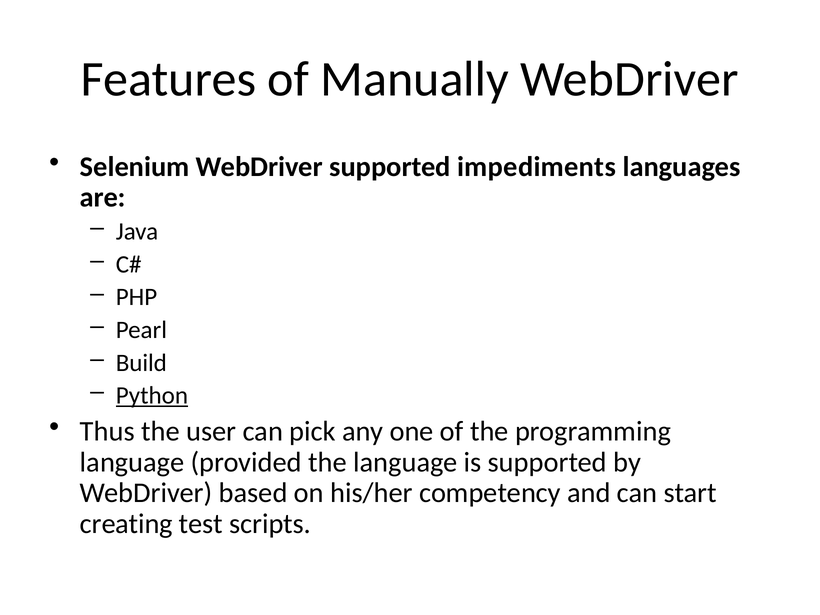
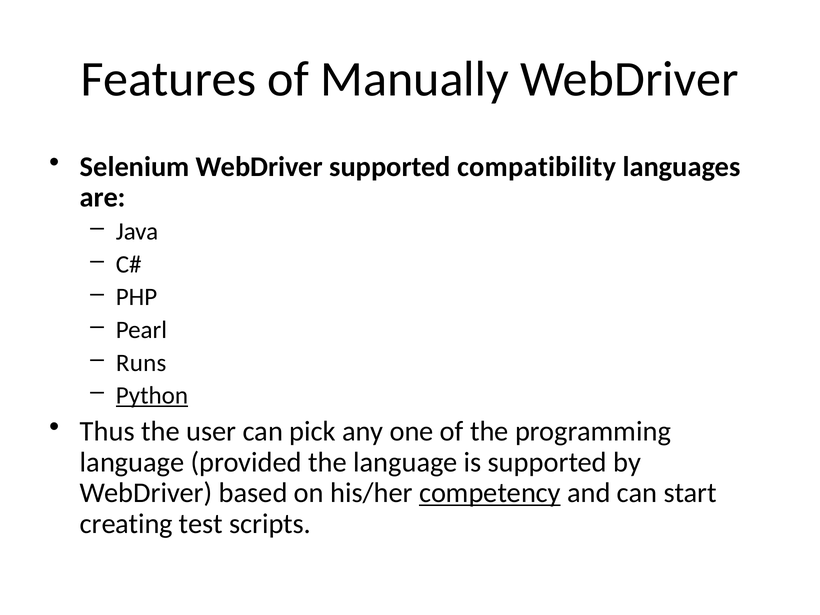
impediments: impediments -> compatibility
Build: Build -> Runs
competency underline: none -> present
